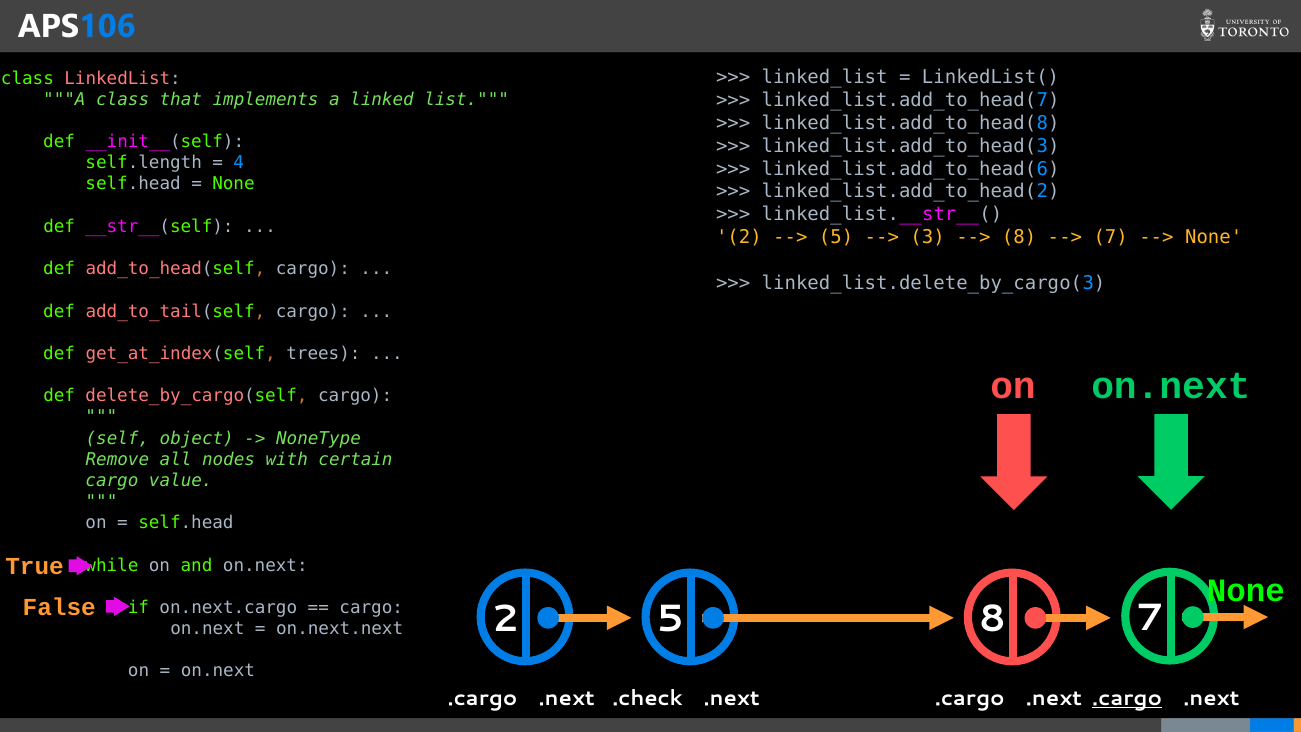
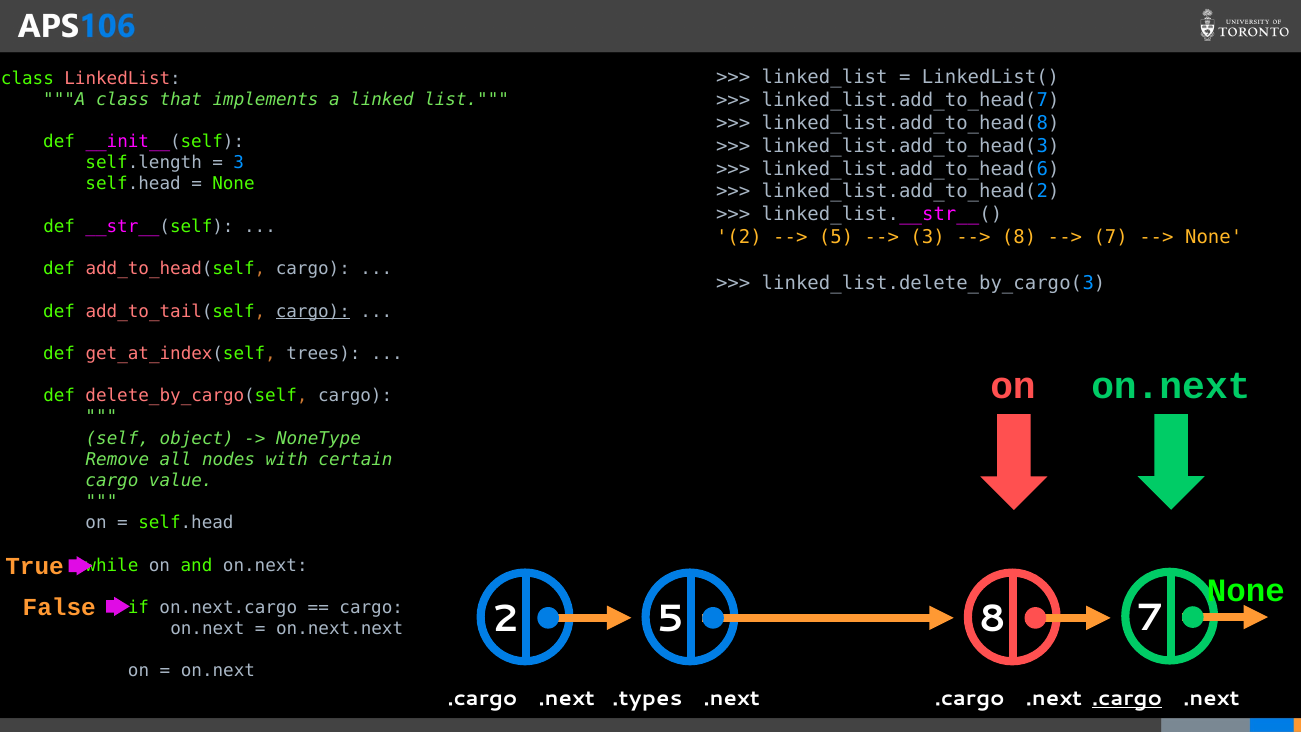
4 at (239, 163): 4 -> 3
cargo at (313, 311) underline: none -> present
.check: .check -> .types
